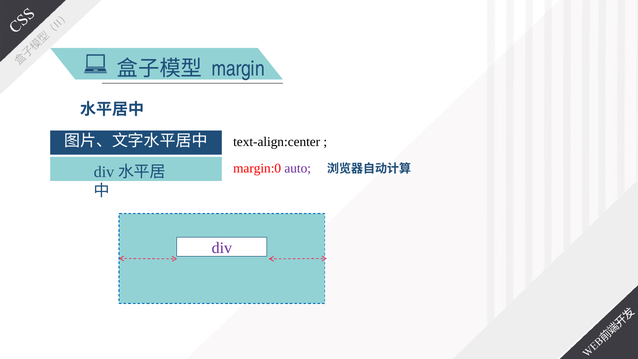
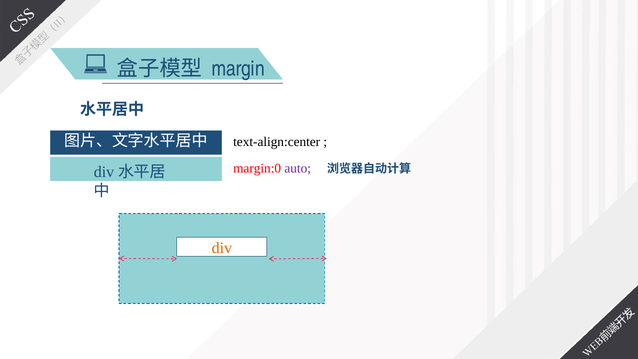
div colour: purple -> orange
